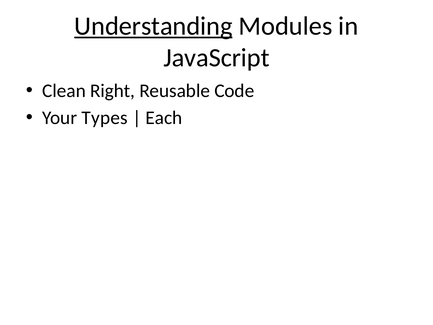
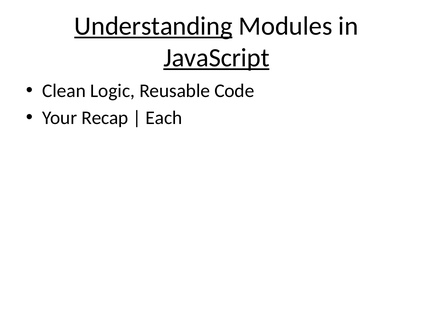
JavaScript underline: none -> present
Right: Right -> Logic
Types: Types -> Recap
